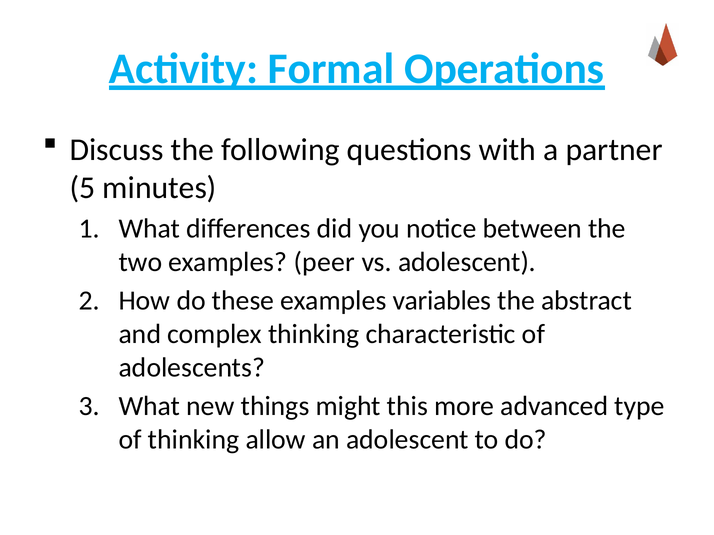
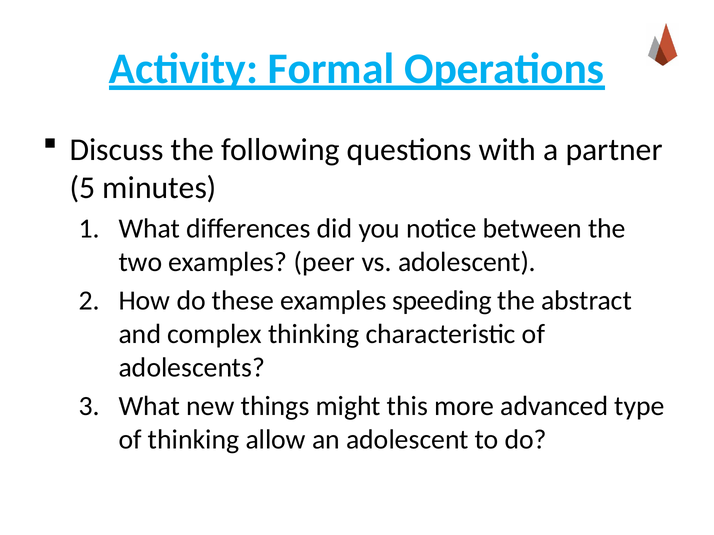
variables: variables -> speeding
